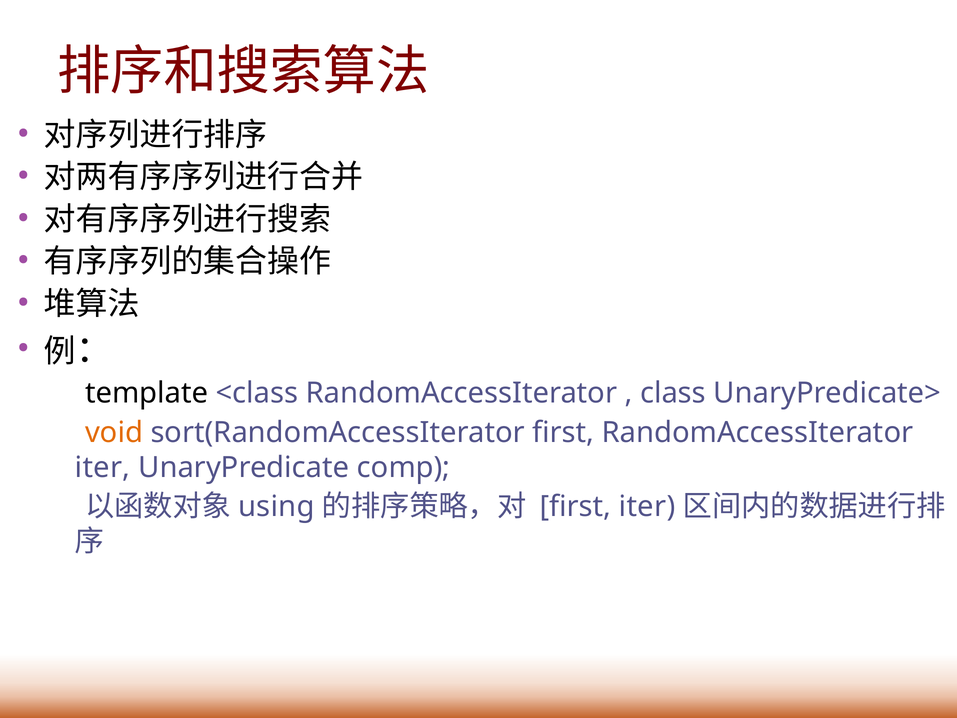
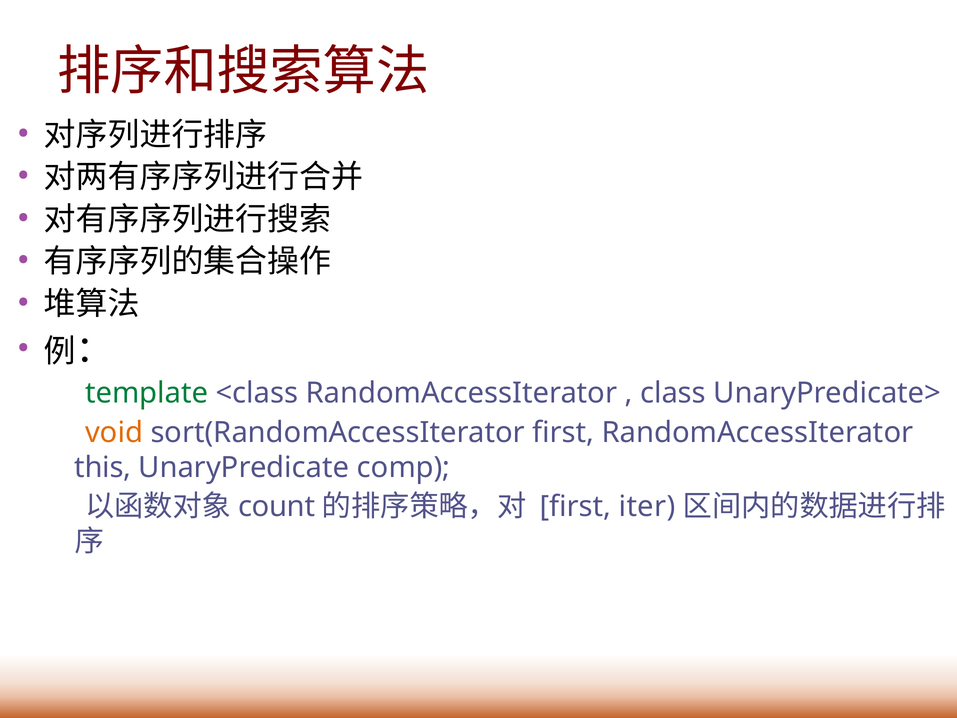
template colour: black -> green
iter at (103, 467): iter -> this
using: using -> count
